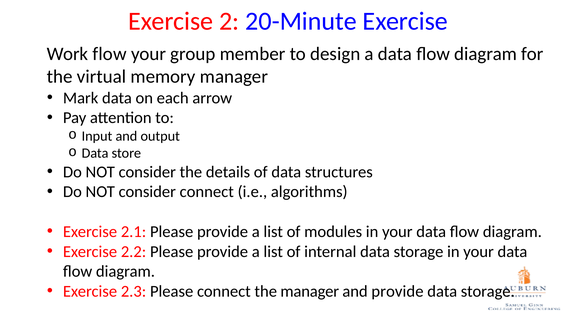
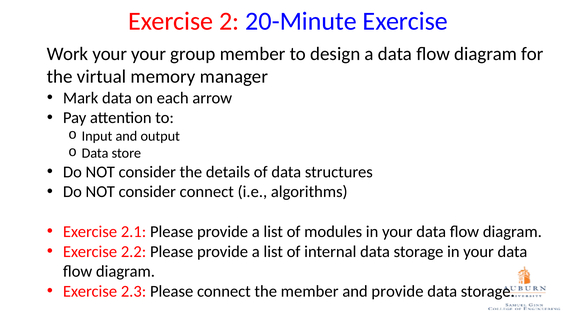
Work flow: flow -> your
the manager: manager -> member
